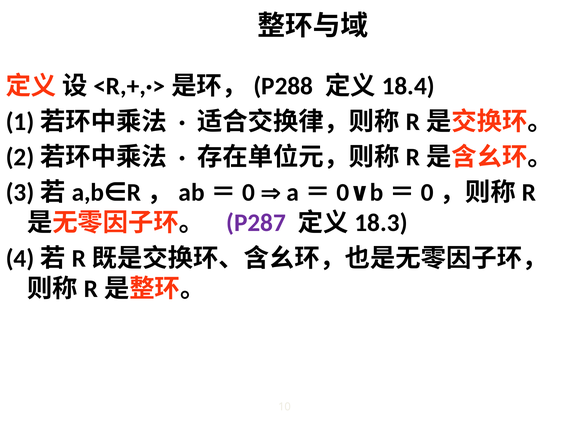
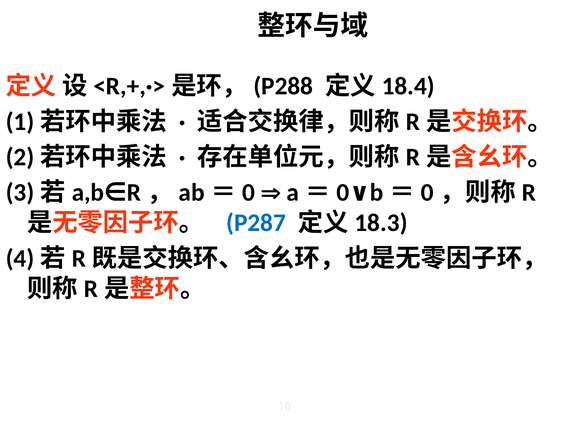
P287 colour: purple -> blue
